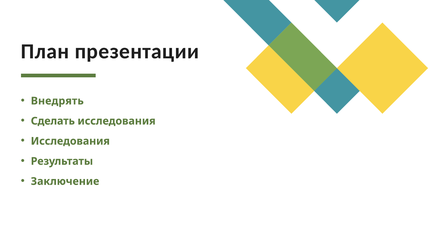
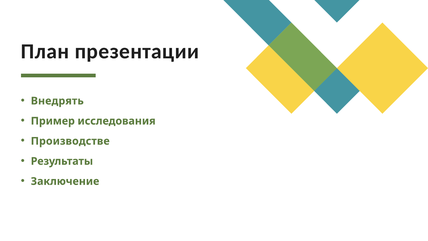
Сделать: Сделать -> Пример
Исследования at (70, 141): Исследования -> Производстве
